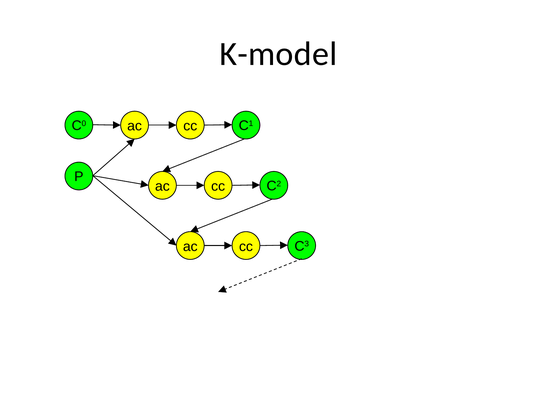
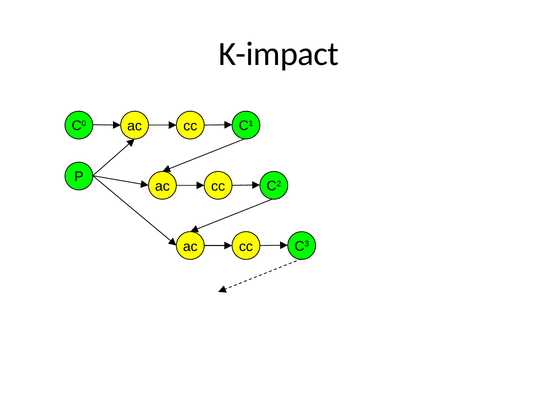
K-model: K-model -> K-impact
